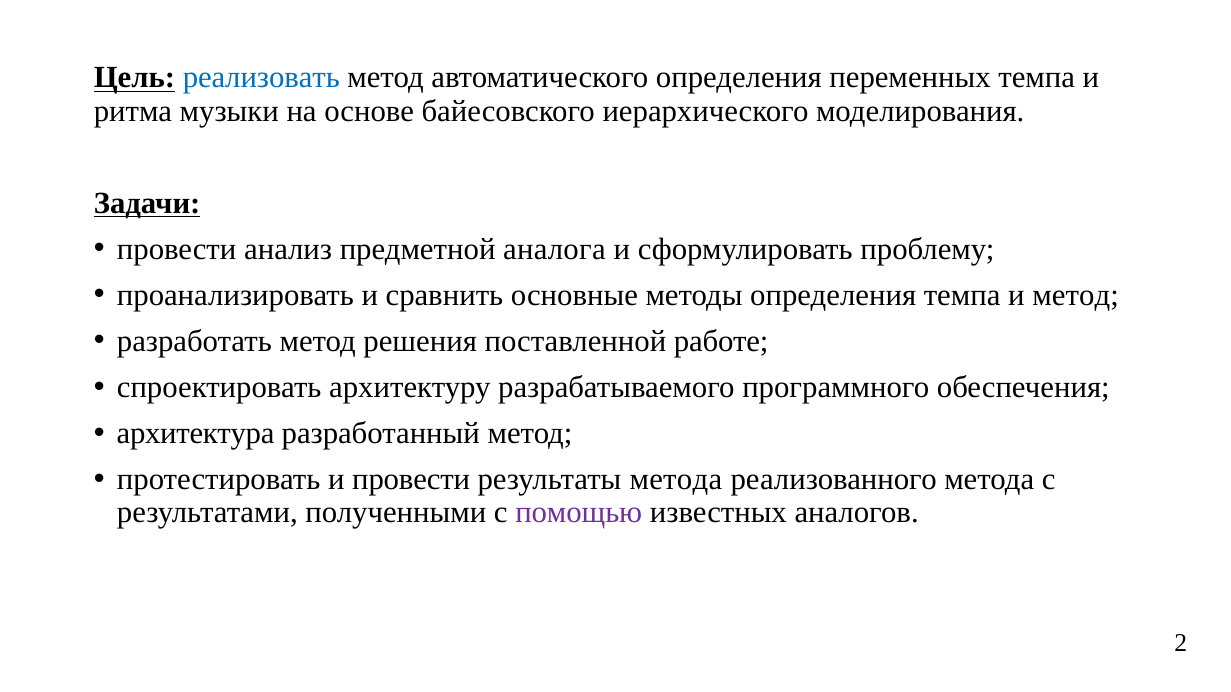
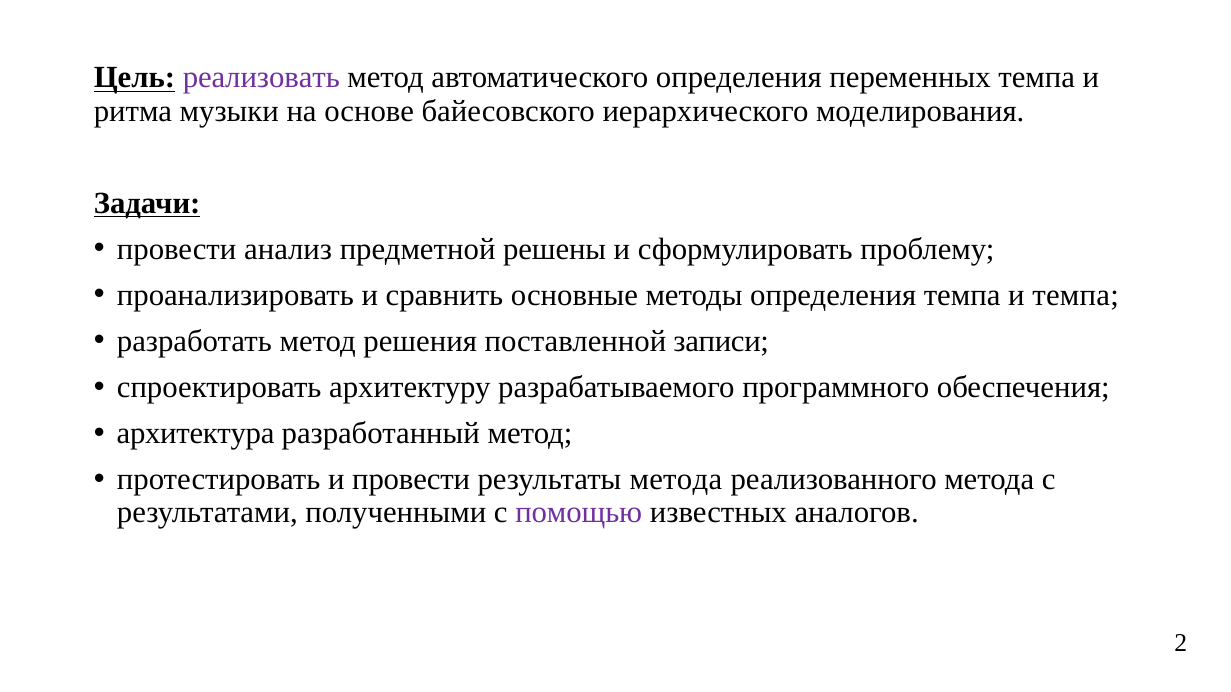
реализовать colour: blue -> purple
аналога: аналога -> решены
и метод: метод -> темпа
работе: работе -> записи
